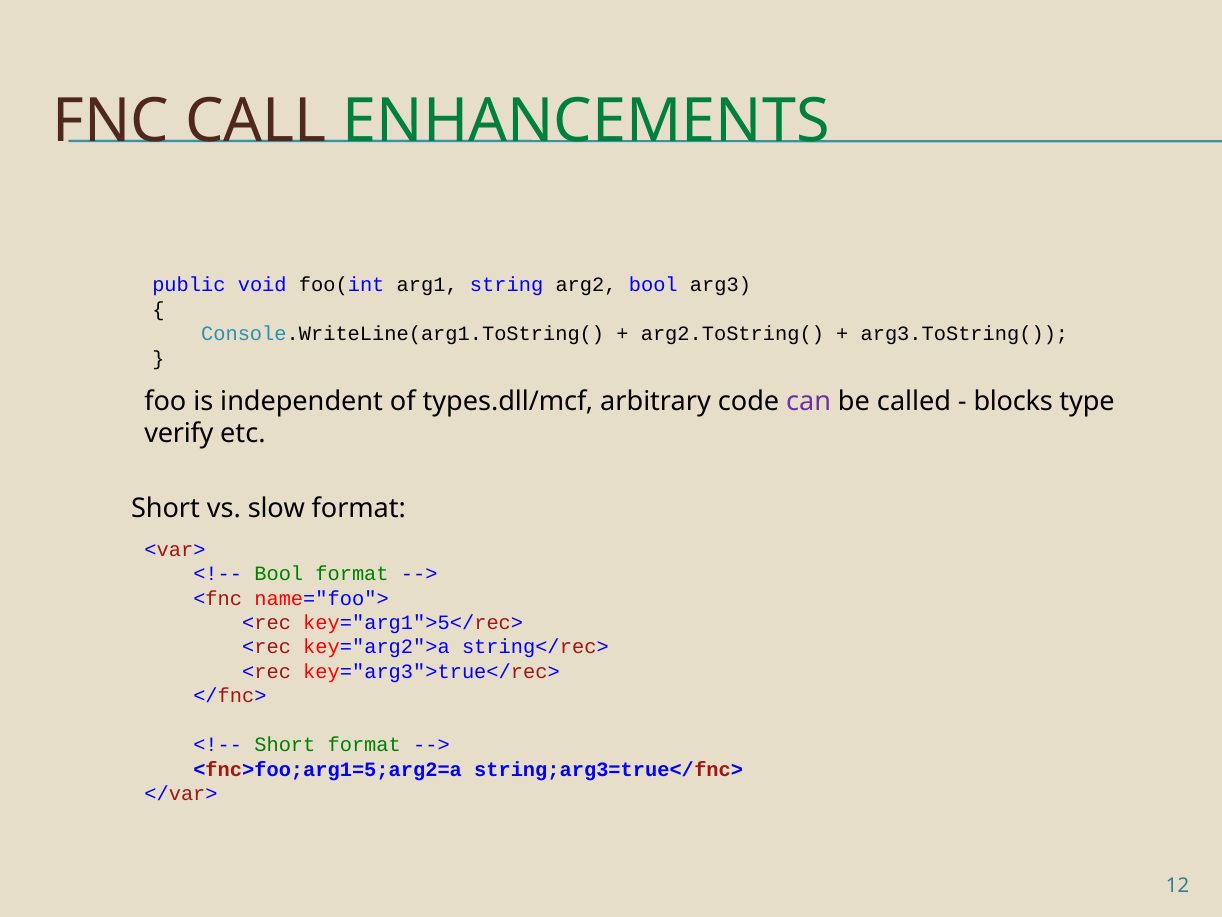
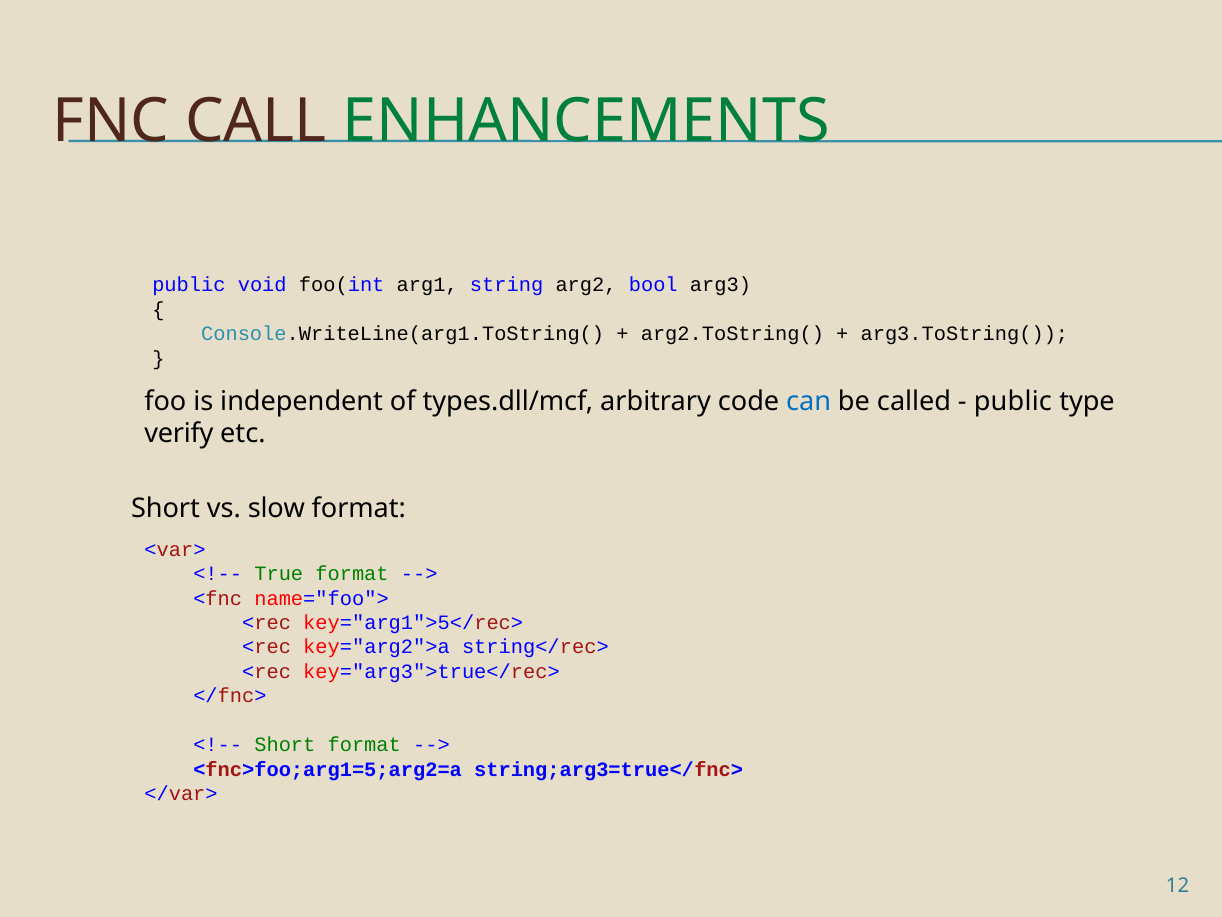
can colour: purple -> blue
blocks at (1013, 401): blocks -> public
Bool at (279, 574): Bool -> True
